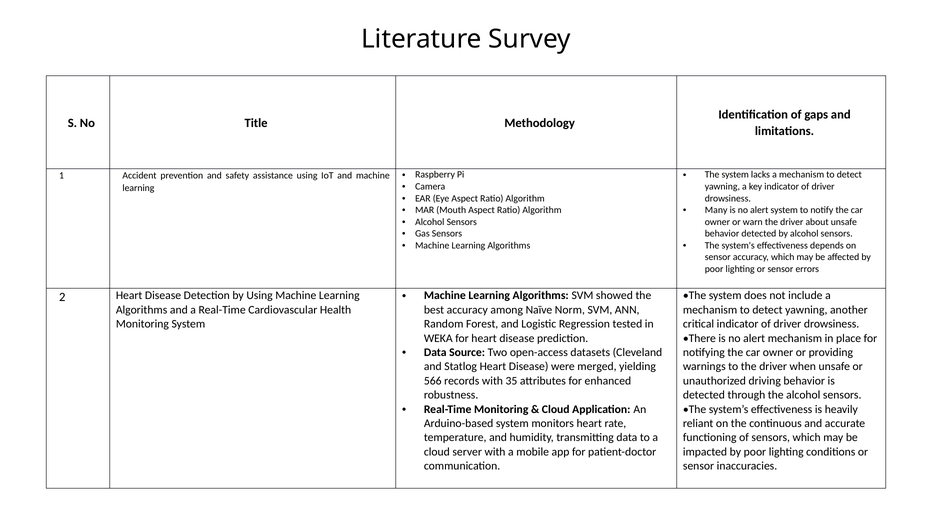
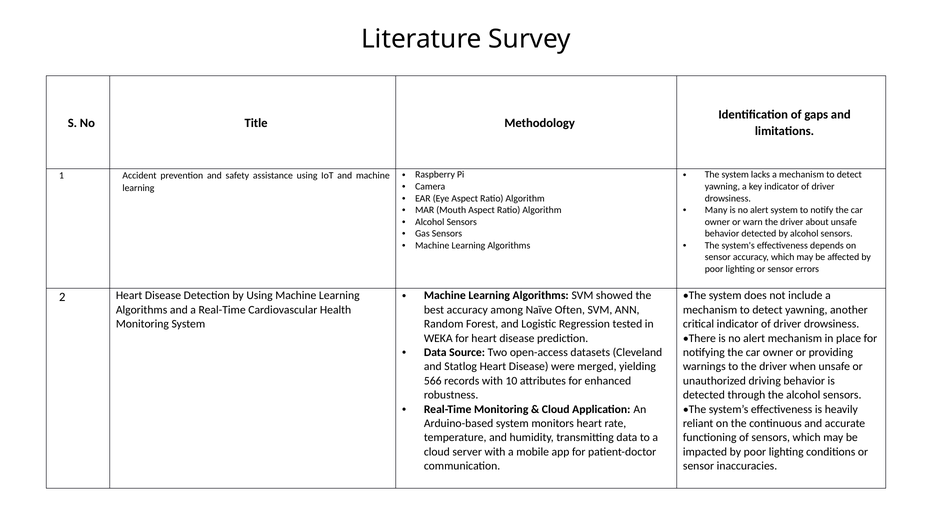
Norm: Norm -> Often
35: 35 -> 10
